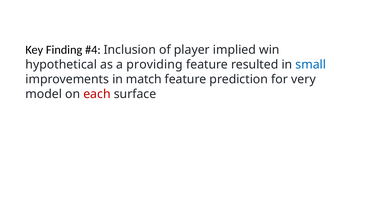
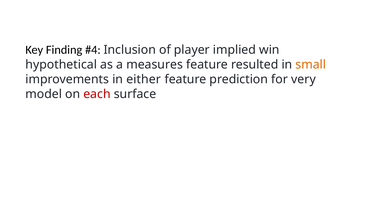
providing: providing -> measures
small colour: blue -> orange
match: match -> either
